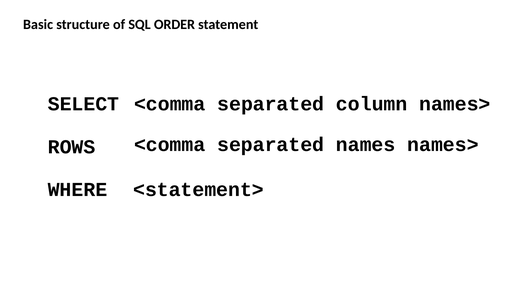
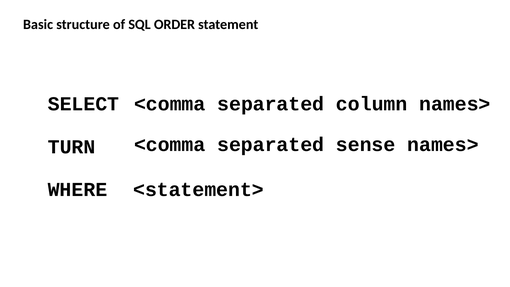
ROWS: ROWS -> TURN
names: names -> sense
